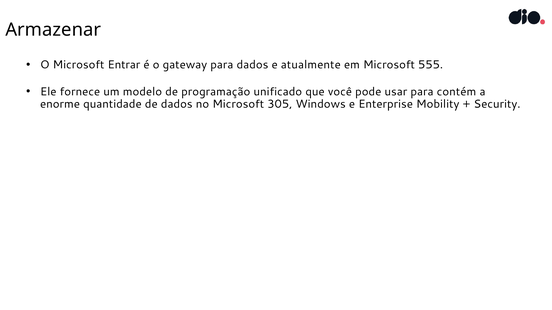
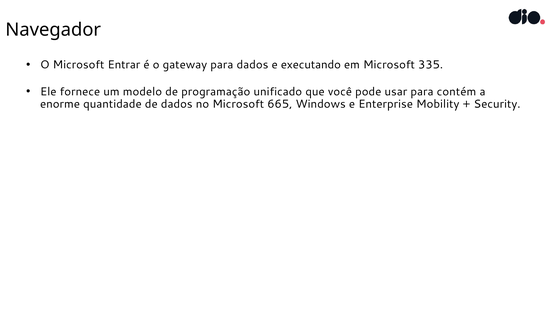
Armazenar: Armazenar -> Navegador
atualmente: atualmente -> executando
555: 555 -> 335
305: 305 -> 665
